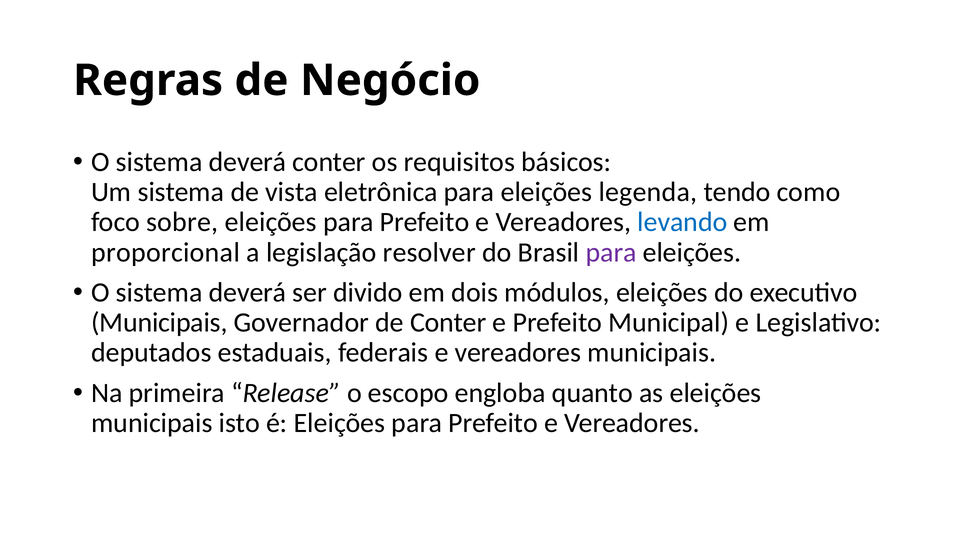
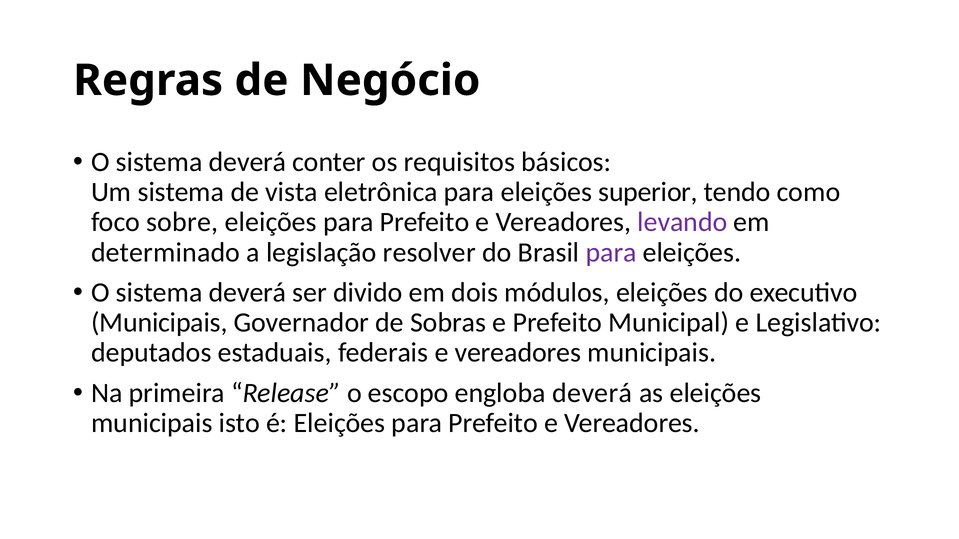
legenda: legenda -> superior
levando colour: blue -> purple
proporcional: proporcional -> determinado
de Conter: Conter -> Sobras
engloba quanto: quanto -> deverá
